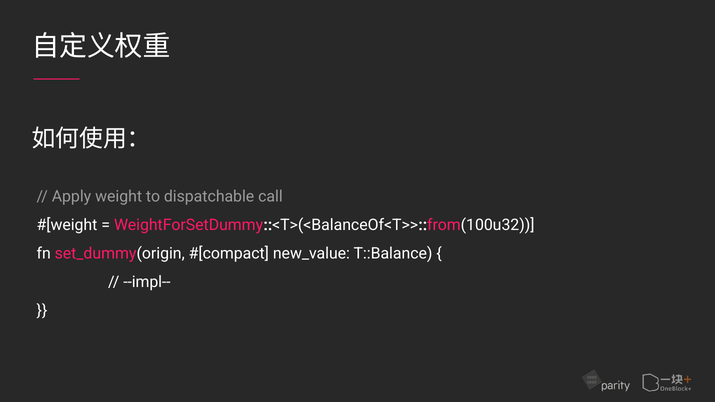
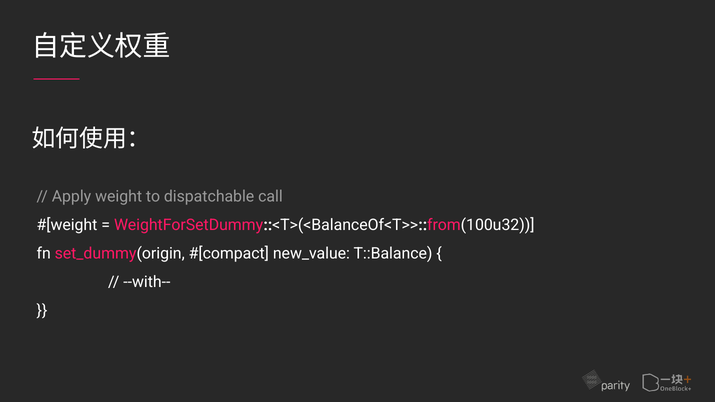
--impl--: --impl-- -> --with--
